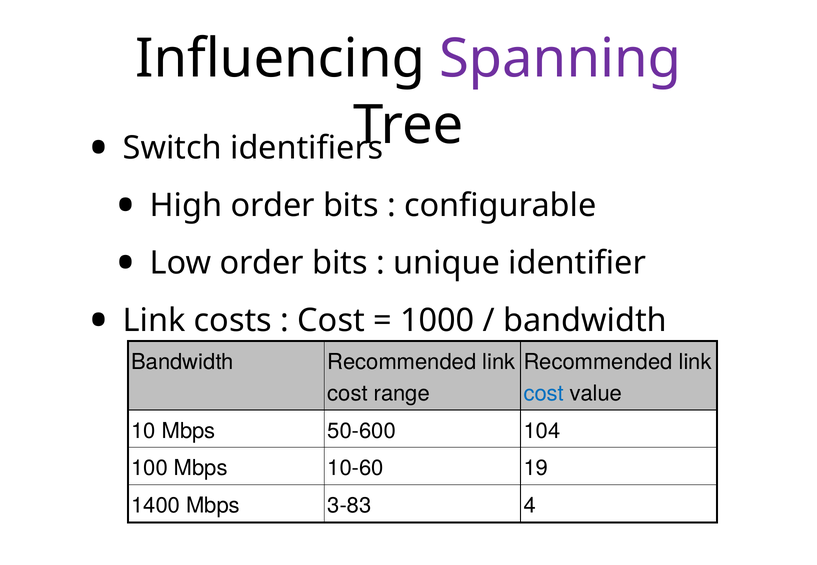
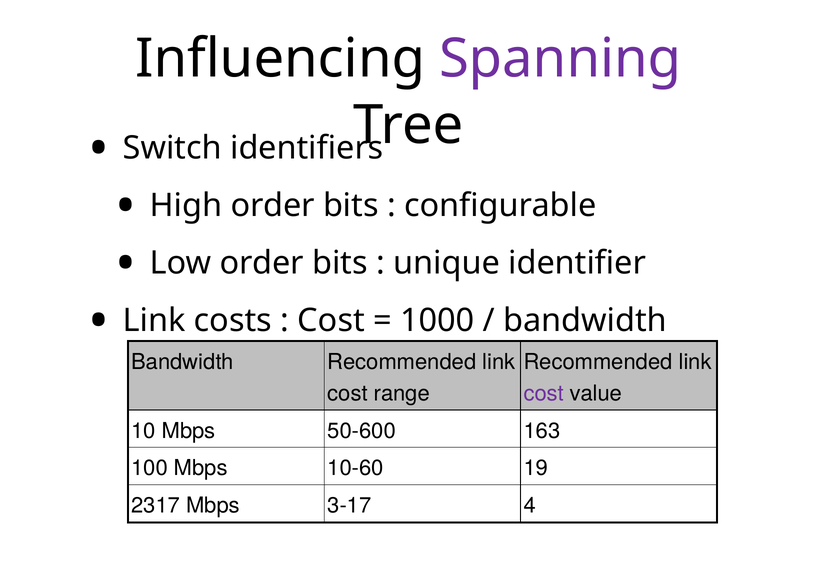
cost at (544, 394) colour: blue -> purple
104: 104 -> 163
1400: 1400 -> 2317
3-83: 3-83 -> 3-17
